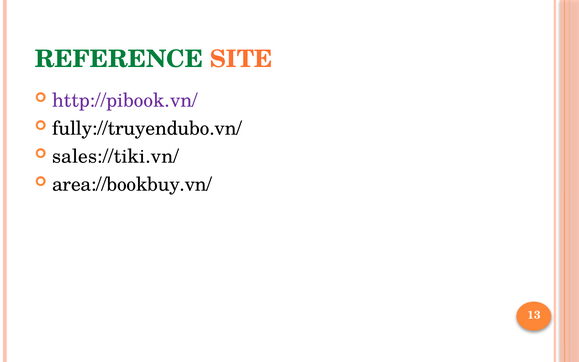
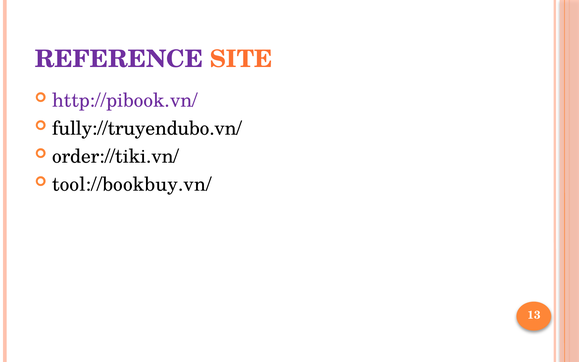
REFERENCE colour: green -> purple
sales://tiki.vn/: sales://tiki.vn/ -> order://tiki.vn/
area://bookbuy.vn/: area://bookbuy.vn/ -> tool://bookbuy.vn/
